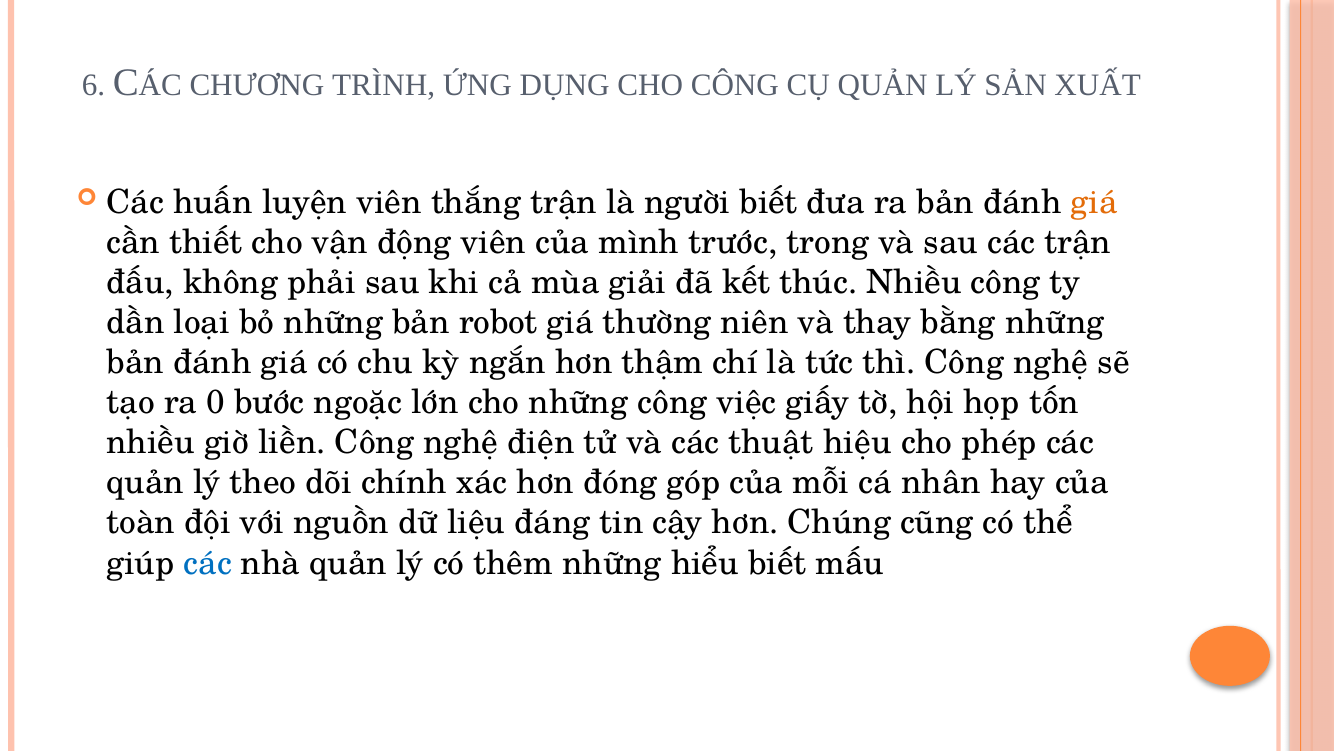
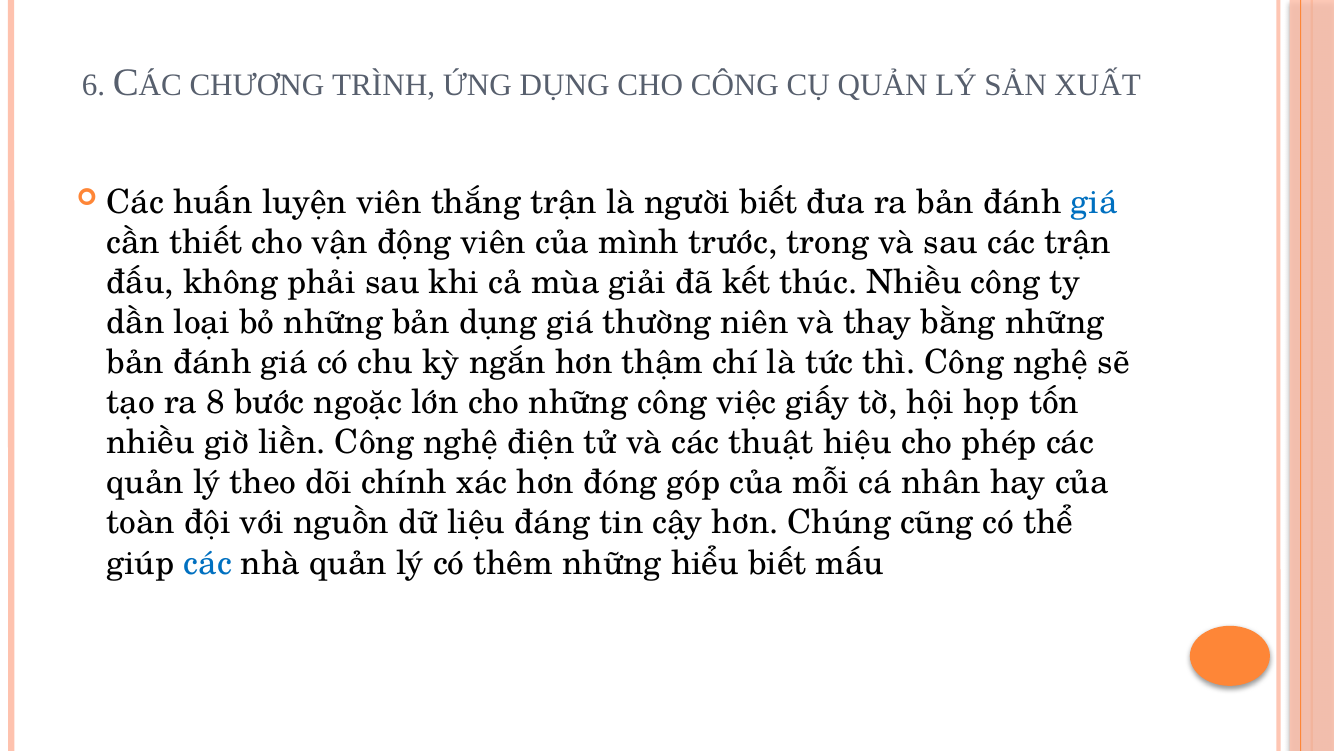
giá at (1094, 202) colour: orange -> blue
bản robot: robot -> dụng
0: 0 -> 8
